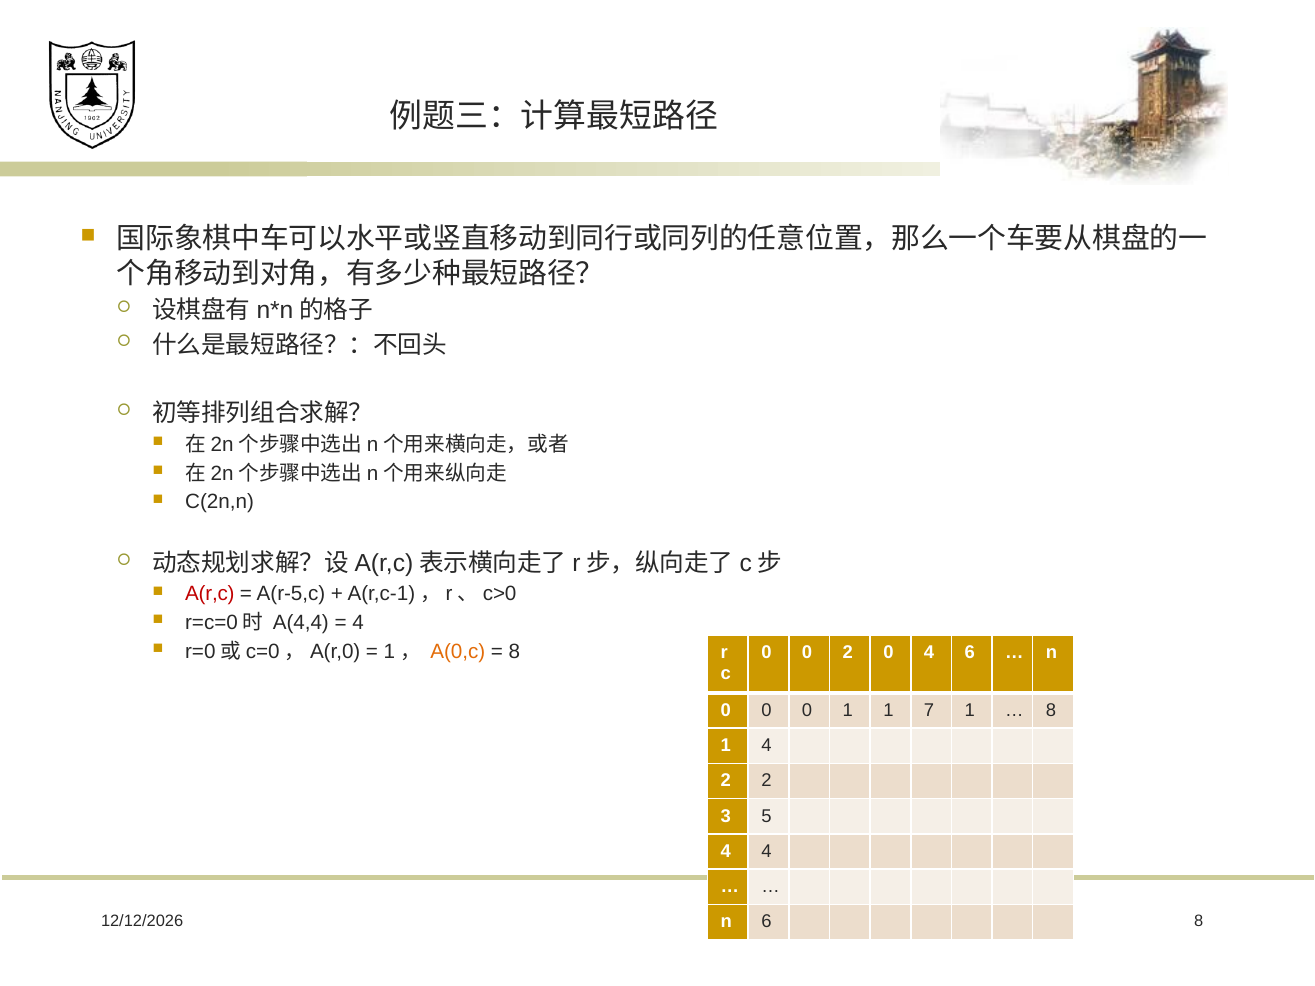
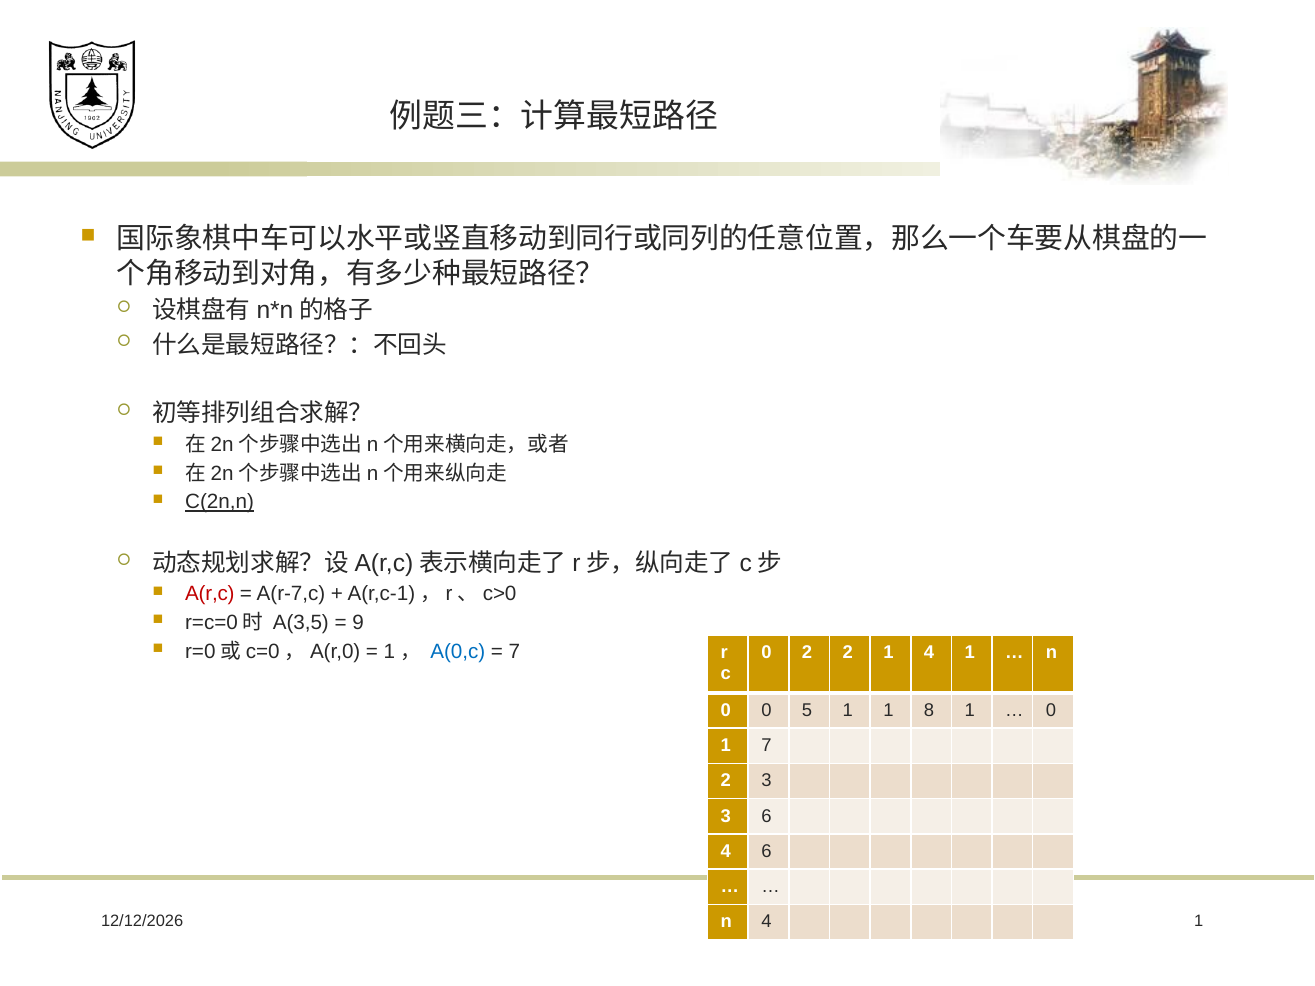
C(2n,n underline: none -> present
A(r-5,c: A(r-5,c -> A(r-7,c
A(4,4: A(4,4 -> A(3,5
4 at (358, 623): 4 -> 9
A(0,c colour: orange -> blue
8 at (514, 652): 8 -> 7
0 at (807, 653): 0 -> 2
2 0: 0 -> 1
4 6: 6 -> 1
0 0 0: 0 -> 5
7: 7 -> 8
8 at (1051, 710): 8 -> 0
1 4: 4 -> 7
2 2: 2 -> 3
3 5: 5 -> 6
4 4: 4 -> 6
n 6: 6 -> 4
8 at (1199, 921): 8 -> 1
